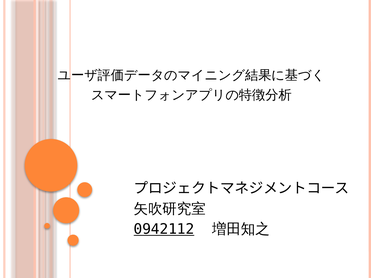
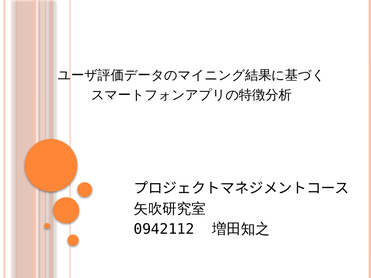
0942112 underline: present -> none
